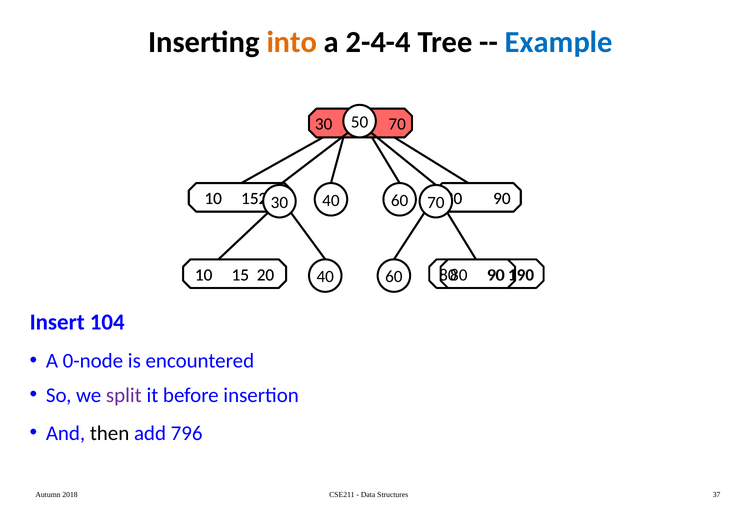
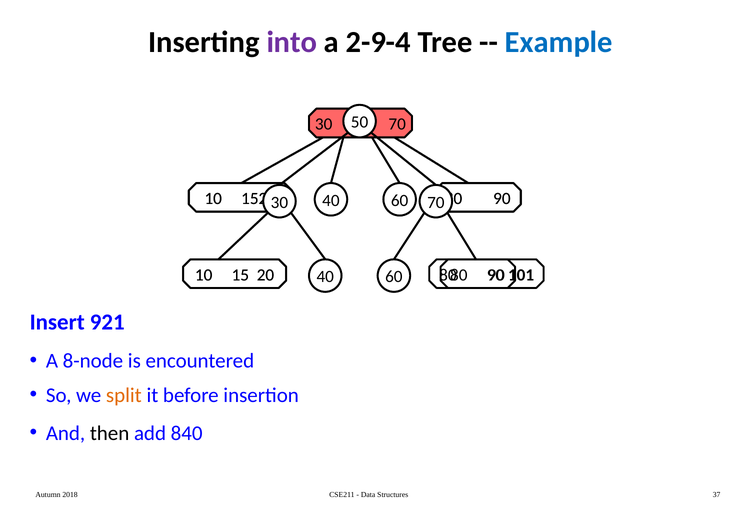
into colour: orange -> purple
2-4-4: 2-4-4 -> 2-9-4
190: 190 -> 101
104: 104 -> 921
0-node: 0-node -> 8-node
split colour: purple -> orange
796: 796 -> 840
